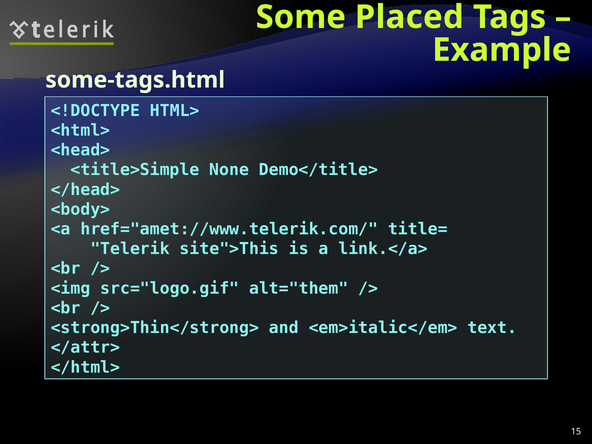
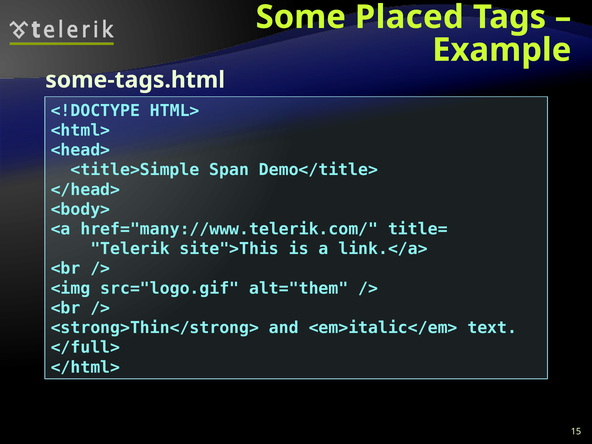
None: None -> Span
href="amet://www.telerik.com/: href="amet://www.telerik.com/ -> href="many://www.telerik.com/
</attr>: </attr> -> </full>
